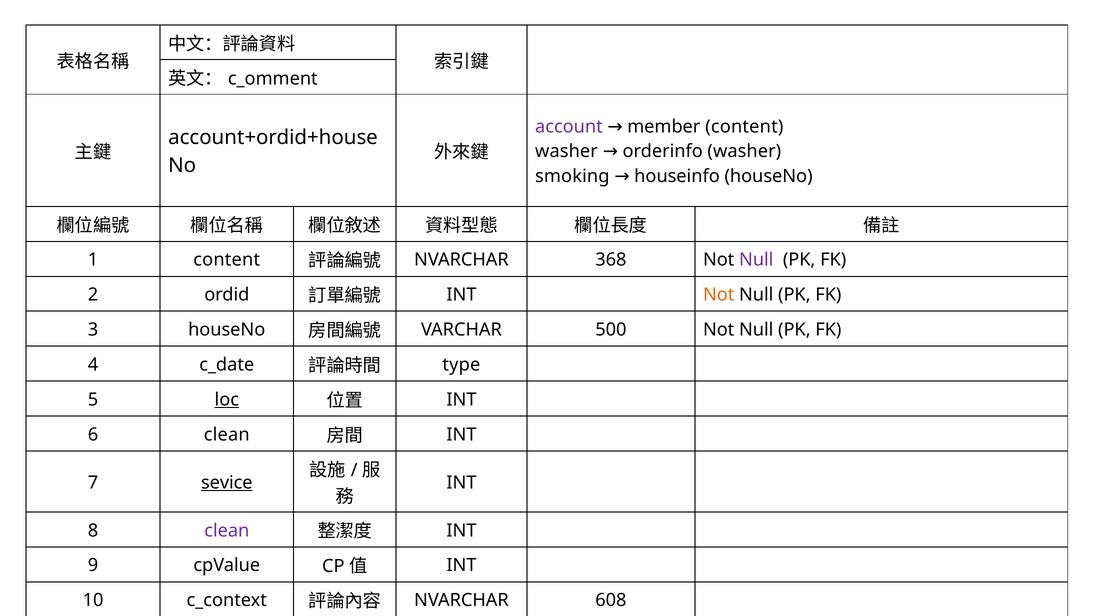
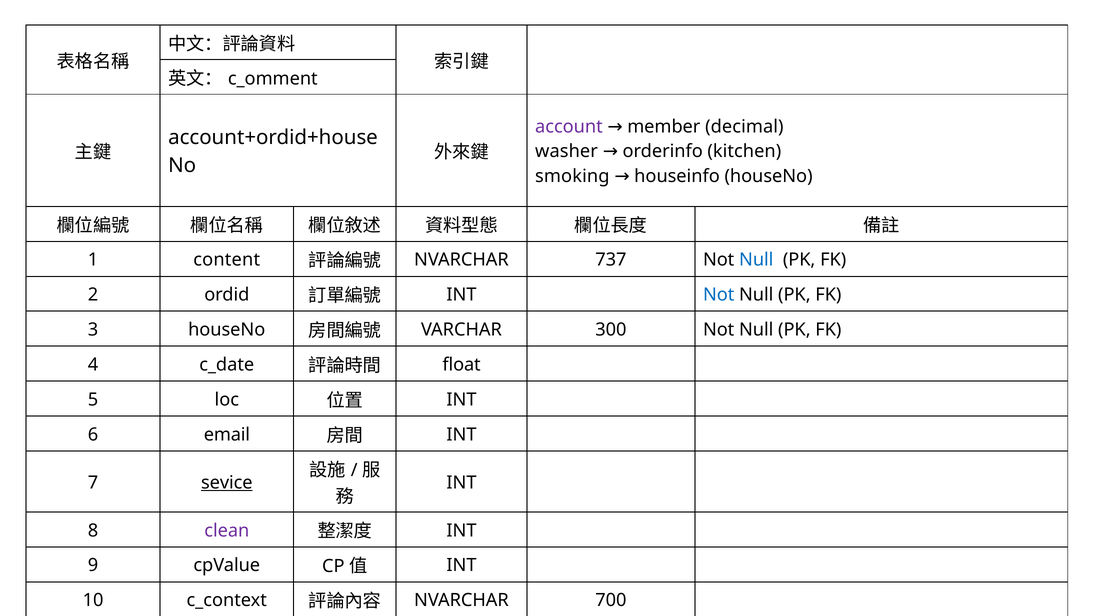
member content: content -> decimal
orderinfo washer: washer -> kitchen
368: 368 -> 737
Null at (756, 260) colour: purple -> blue
Not at (719, 294) colour: orange -> blue
500: 500 -> 300
type: type -> float
loc underline: present -> none
6 clean: clean -> email
608: 608 -> 700
